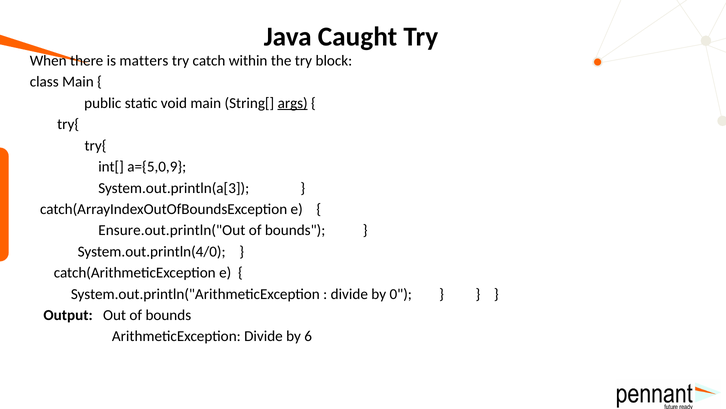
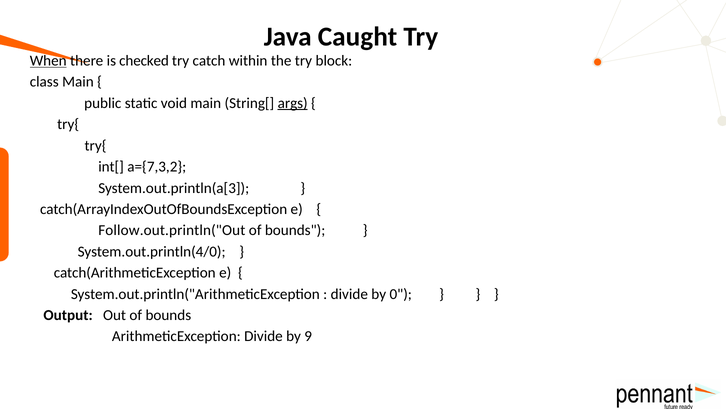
When underline: none -> present
matters: matters -> checked
a={5,0,9: a={5,0,9 -> a={7,3,2
Ensure.out.println("Out: Ensure.out.println("Out -> Follow.out.println("Out
6: 6 -> 9
